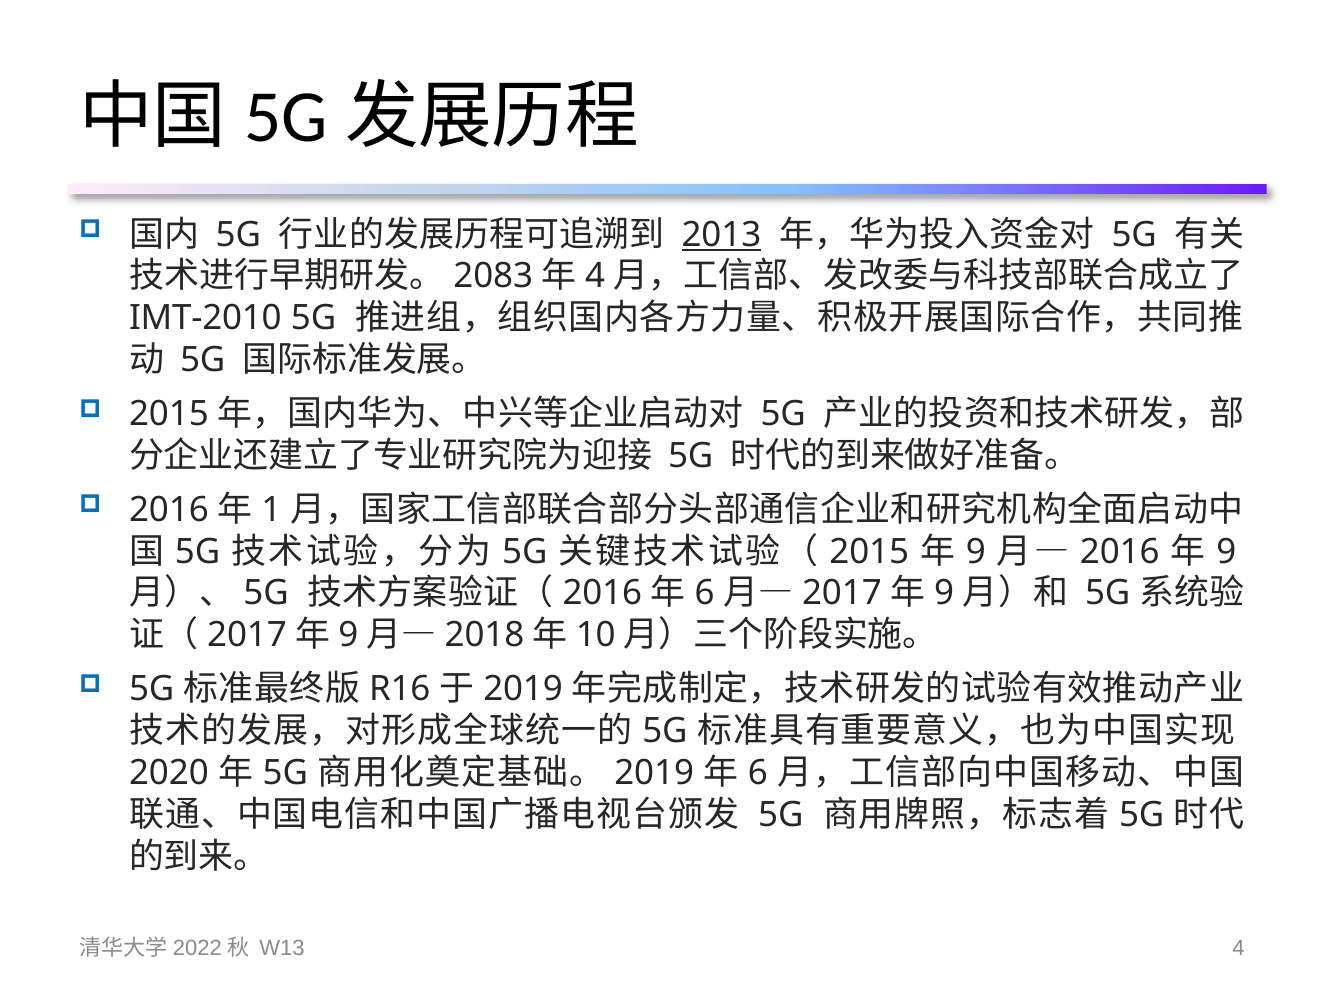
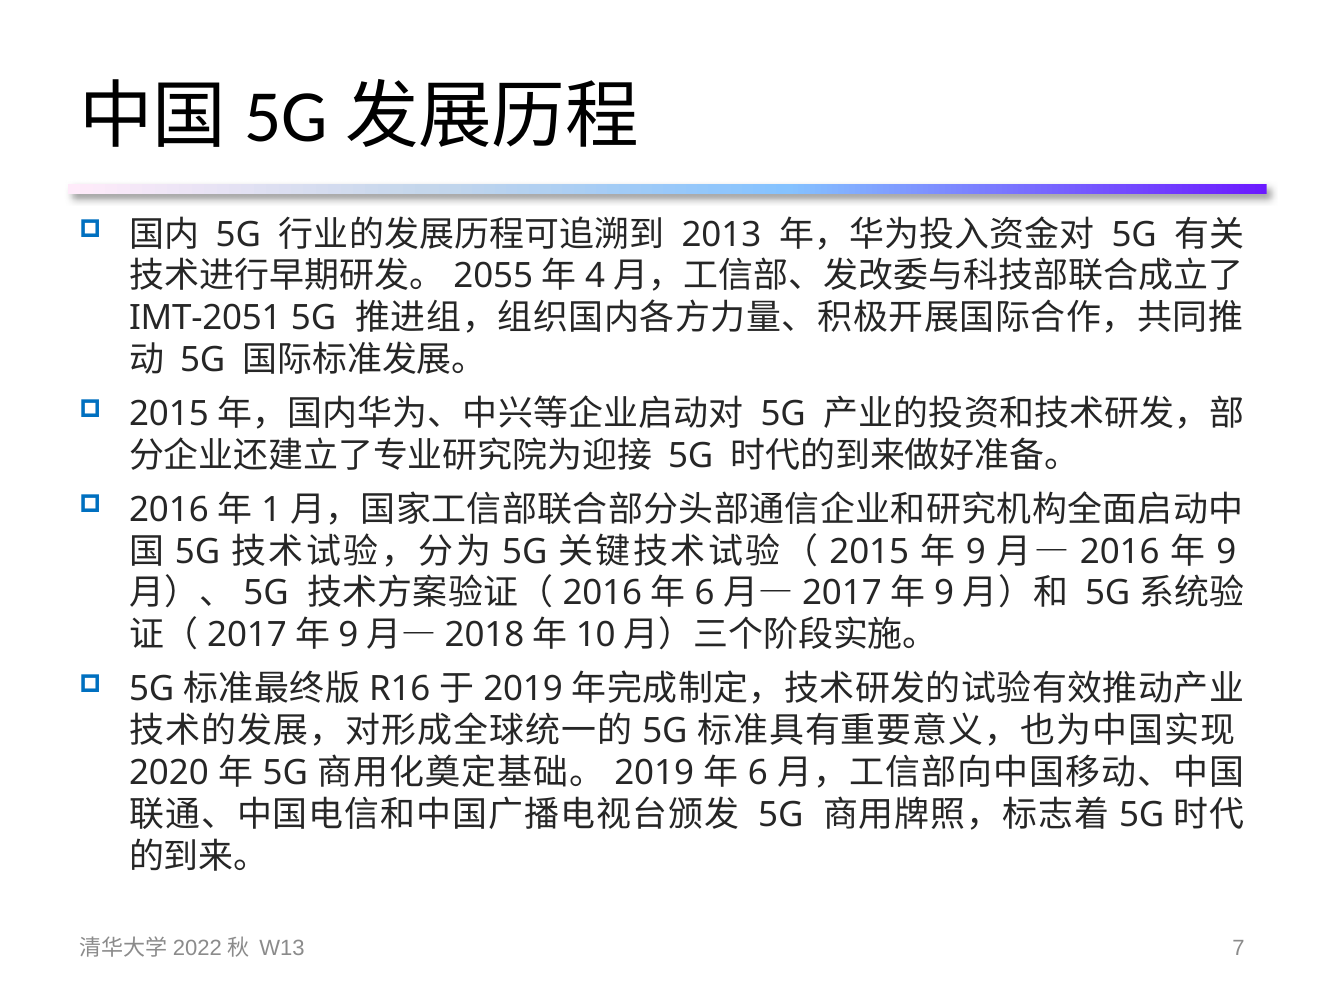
2013 underline: present -> none
2083: 2083 -> 2055
IMT-2010: IMT-2010 -> IMT-2051
W13 4: 4 -> 7
